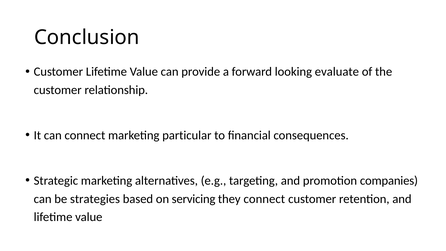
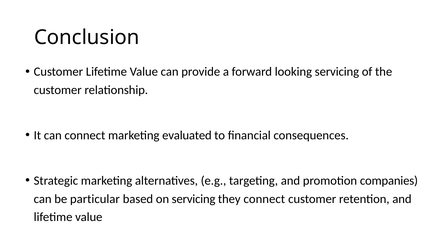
looking evaluate: evaluate -> servicing
particular: particular -> evaluated
strategies: strategies -> particular
